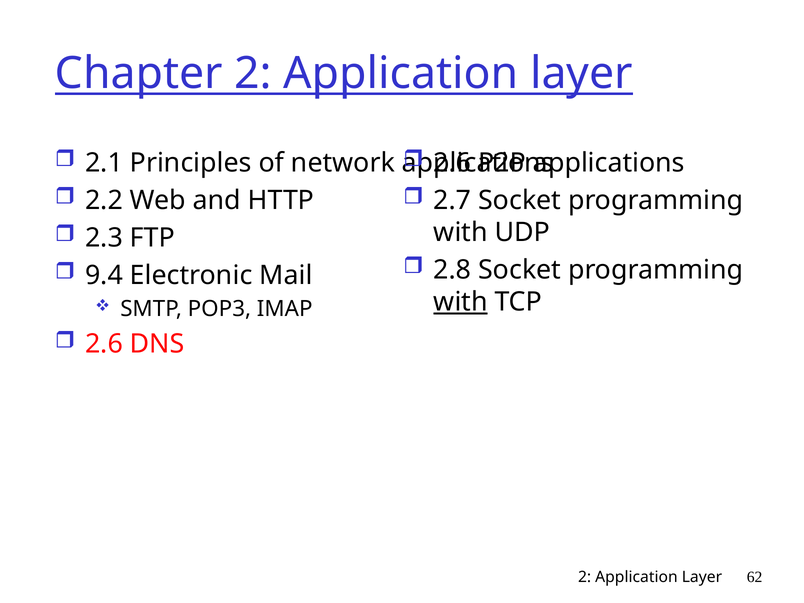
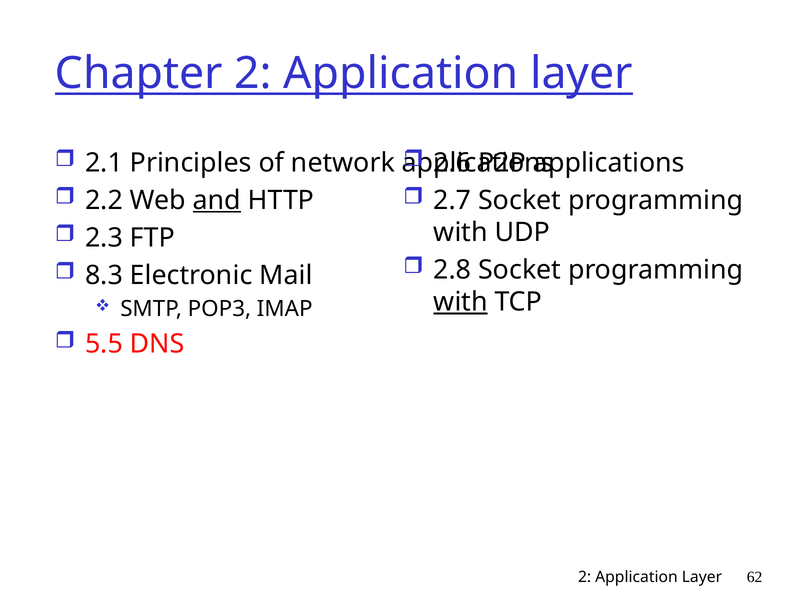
and underline: none -> present
9.4: 9.4 -> 8.3
2.6 at (104, 344): 2.6 -> 5.5
